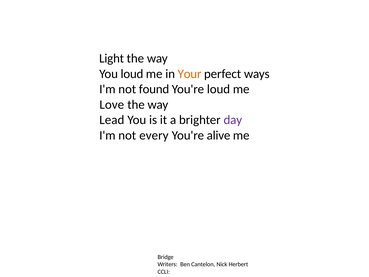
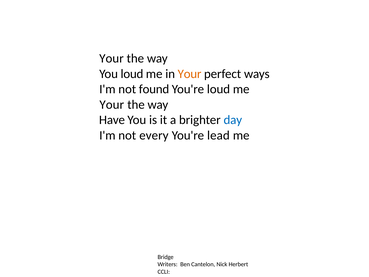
Light at (112, 58): Light -> Your
Love at (112, 104): Love -> Your
Lead: Lead -> Have
day colour: purple -> blue
alive: alive -> lead
